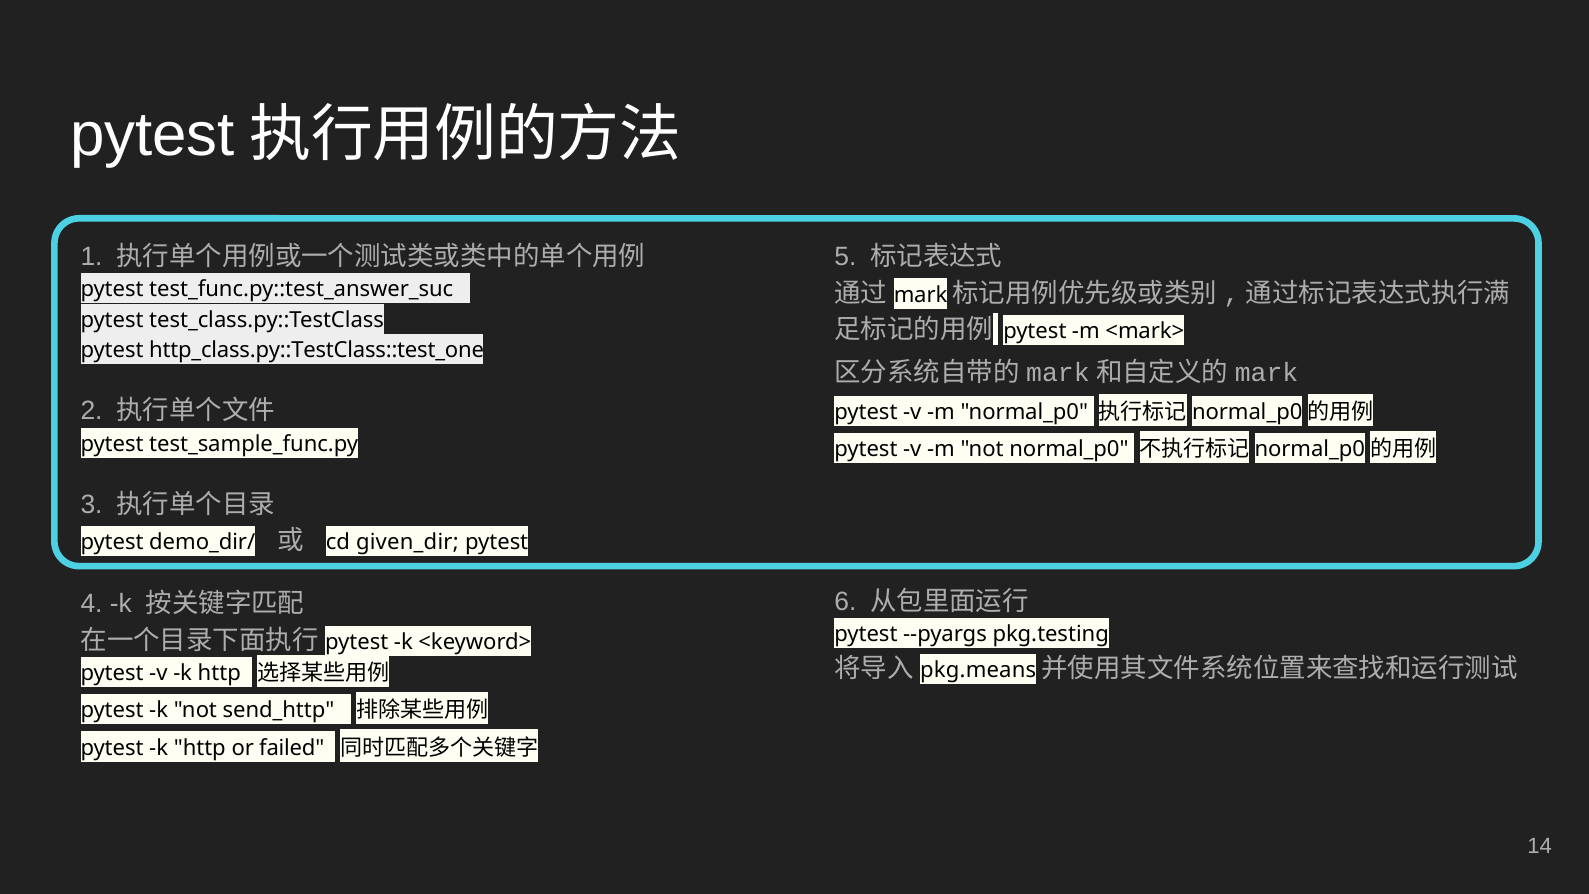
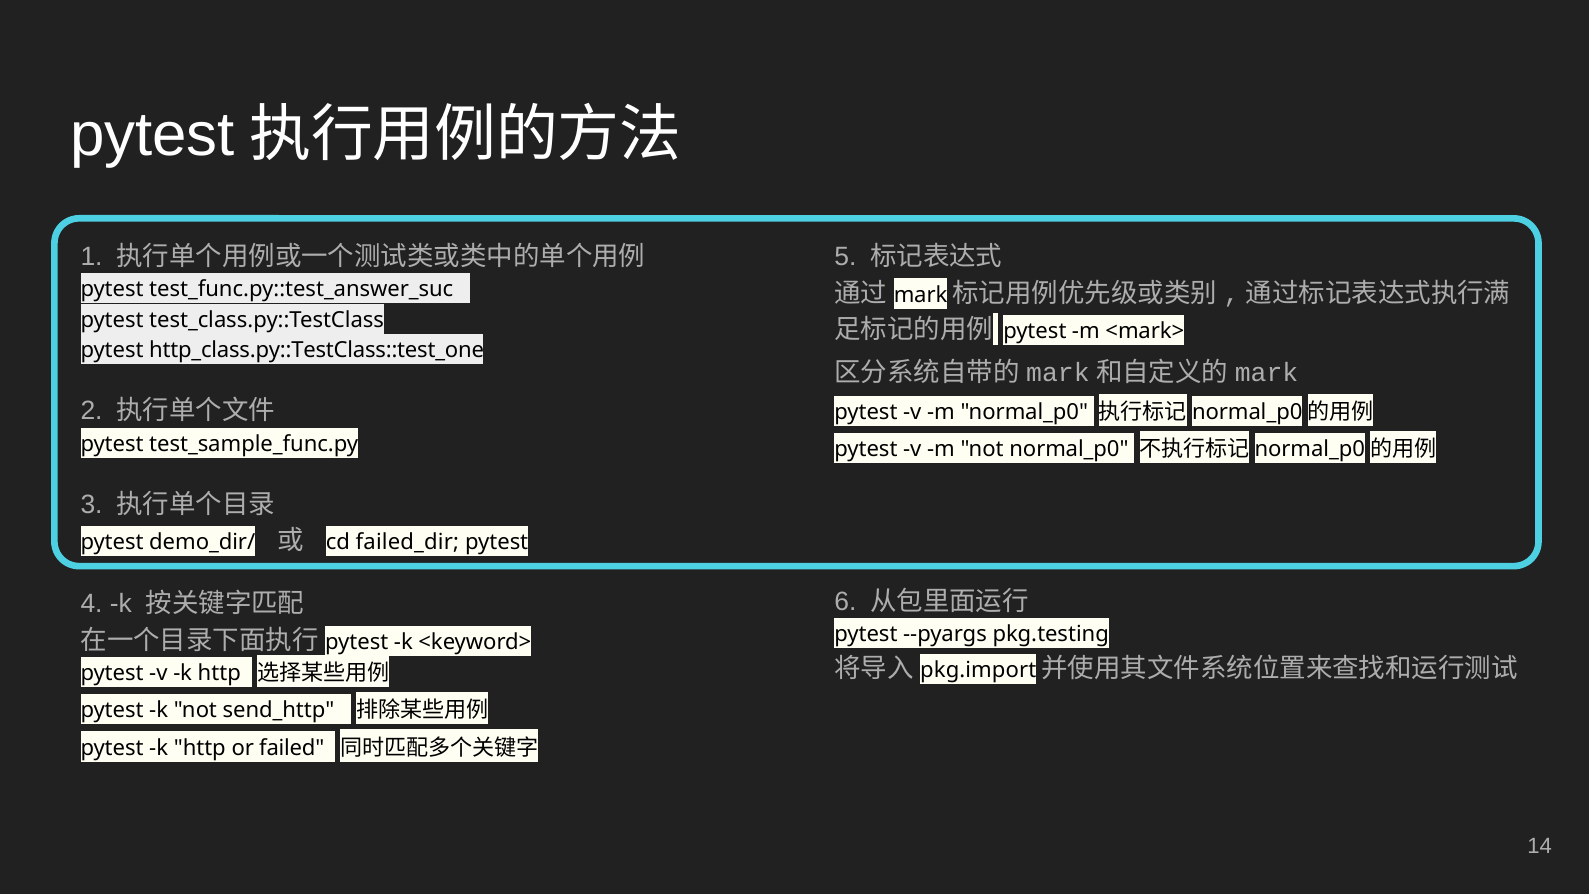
given_dir: given_dir -> failed_dir
pkg.means: pkg.means -> pkg.import
